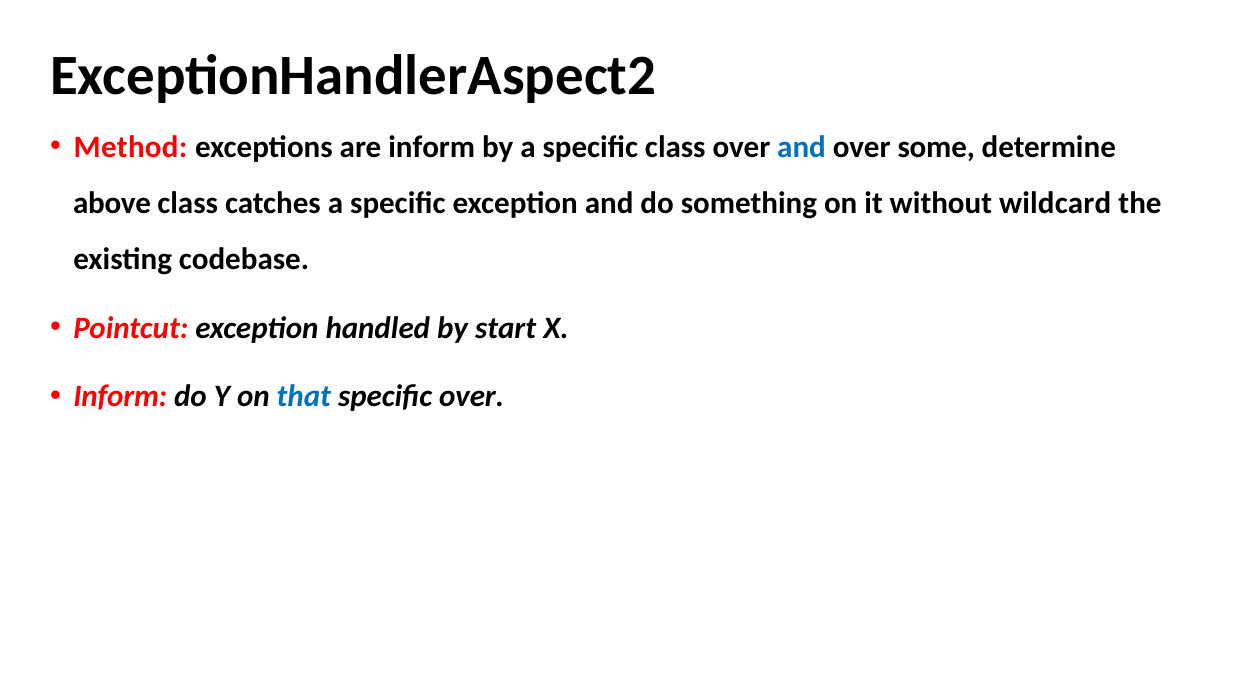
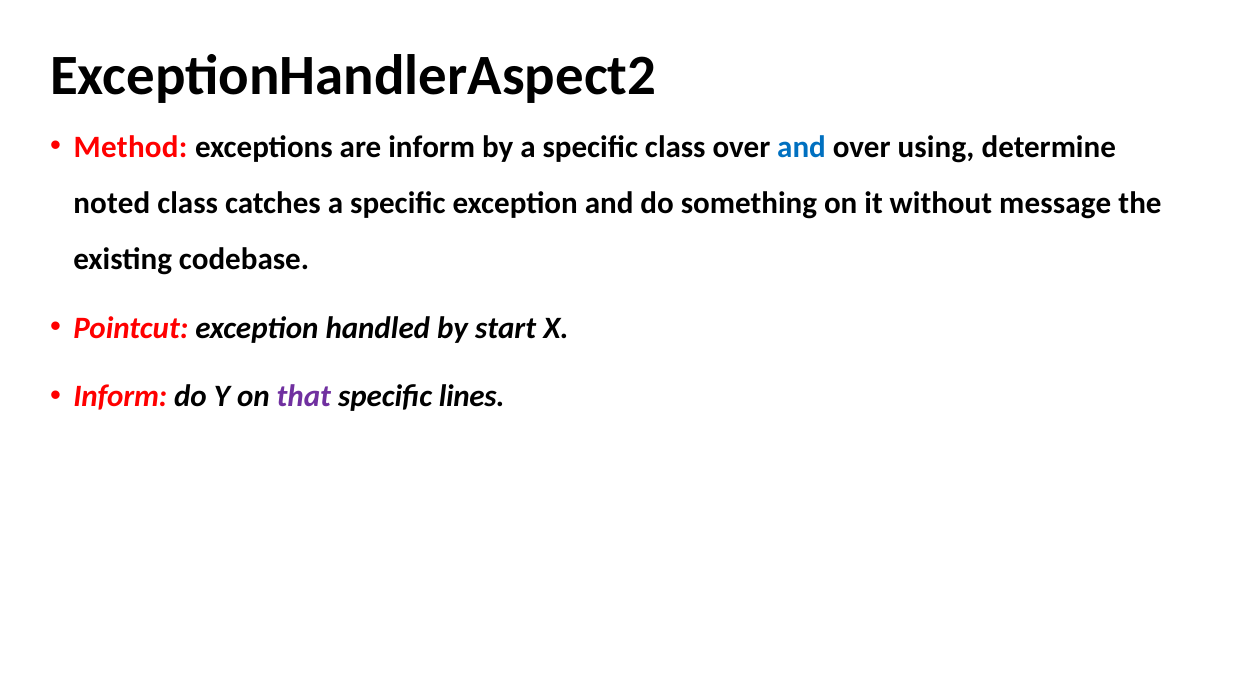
some: some -> using
above: above -> noted
wildcard: wildcard -> message
that colour: blue -> purple
specific over: over -> lines
